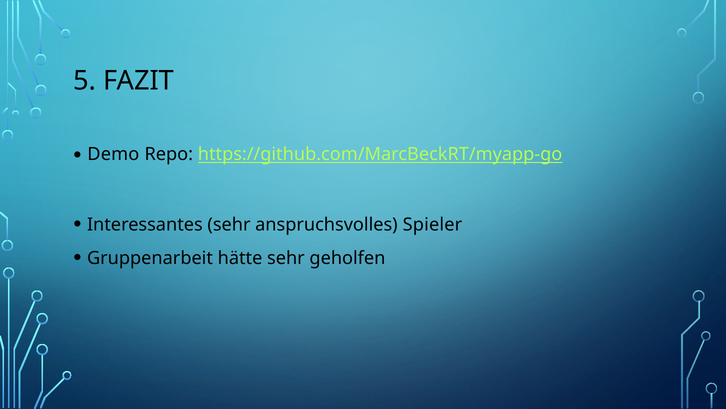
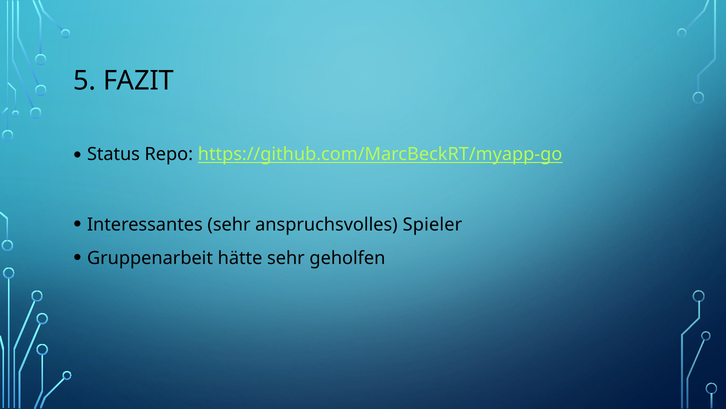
Demo: Demo -> Status
